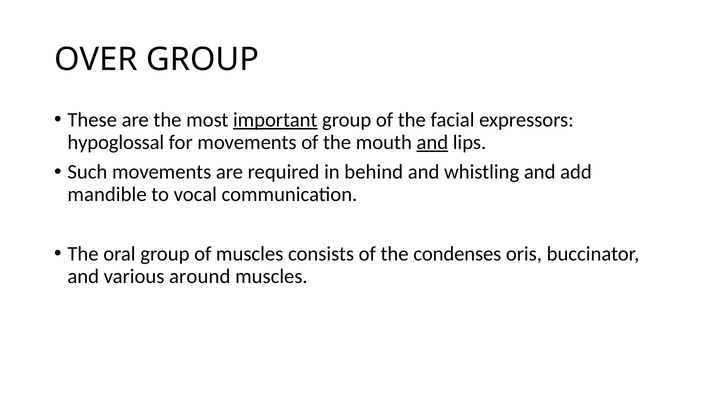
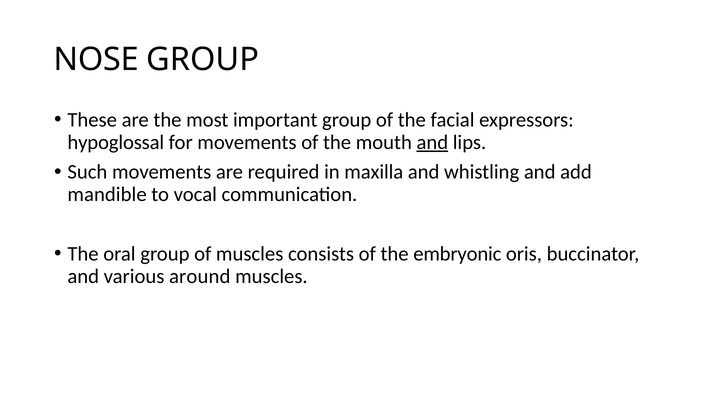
OVER: OVER -> NOSE
important underline: present -> none
behind: behind -> maxilla
condenses: condenses -> embryonic
